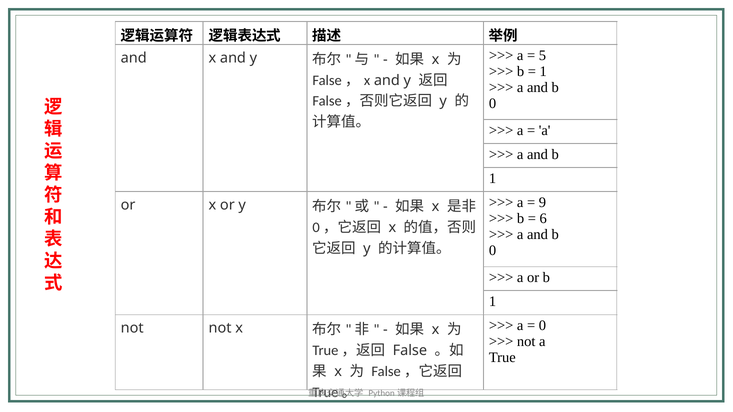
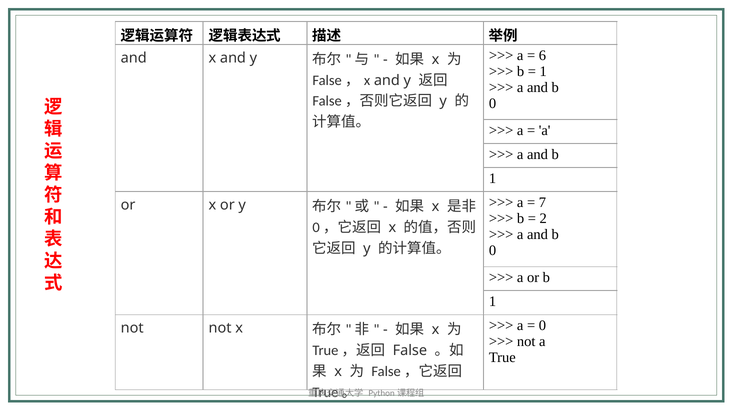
5: 5 -> 6
9: 9 -> 7
6: 6 -> 2
